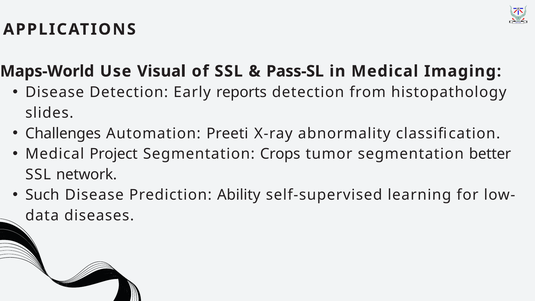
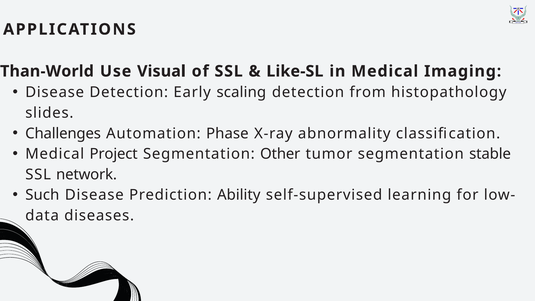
Maps-World: Maps-World -> Than-World
Pass-SL: Pass-SL -> Like-SL
reports: reports -> scaling
Preeti: Preeti -> Phase
Crops: Crops -> Other
better: better -> stable
